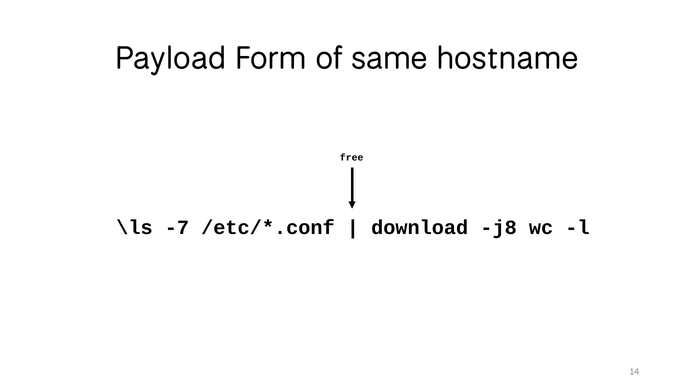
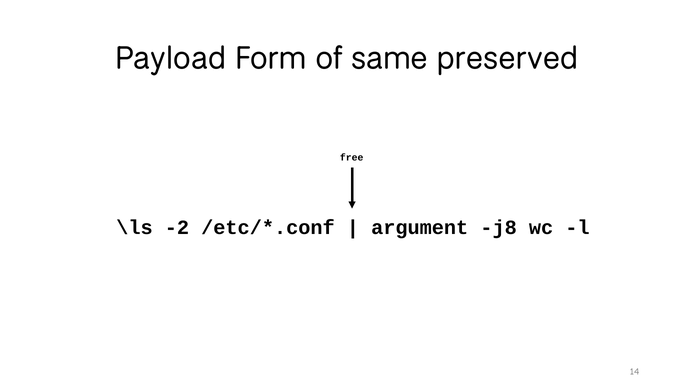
hostname: hostname -> preserved
-7: -7 -> -2
download: download -> argument
